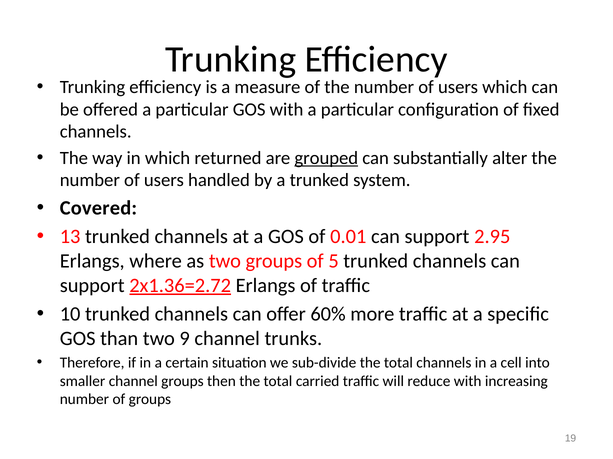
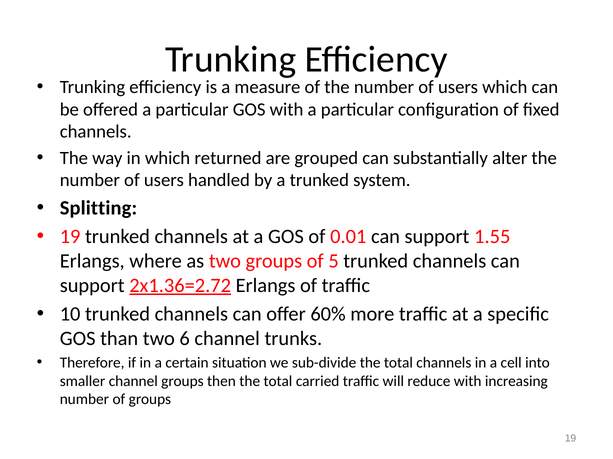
grouped underline: present -> none
Covered: Covered -> Splitting
13 at (70, 237): 13 -> 19
2.95: 2.95 -> 1.55
9: 9 -> 6
